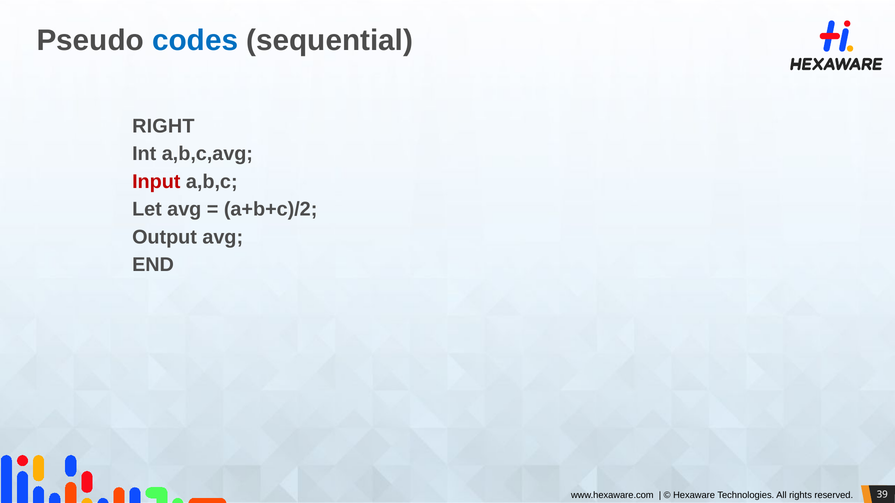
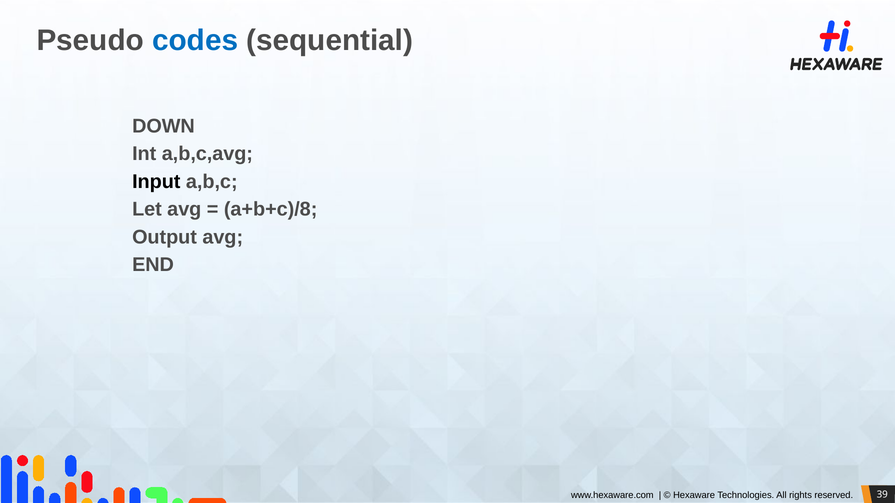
RIGHT: RIGHT -> DOWN
Input colour: red -> black
a+b+c)/2: a+b+c)/2 -> a+b+c)/8
